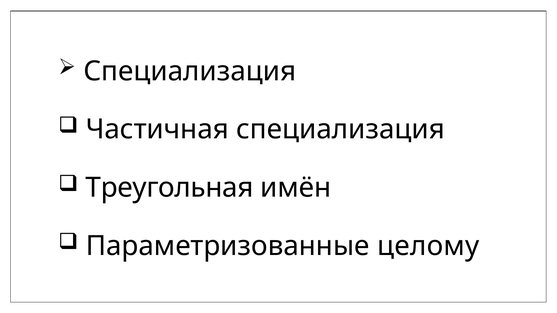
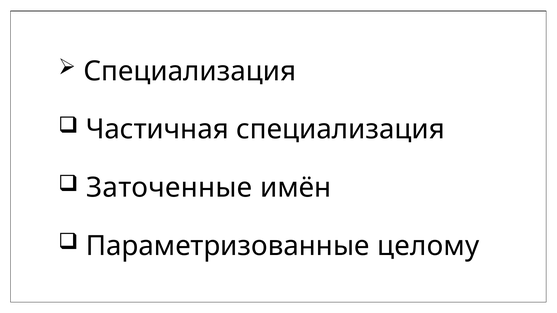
Треугольная: Треугольная -> Заточенные
